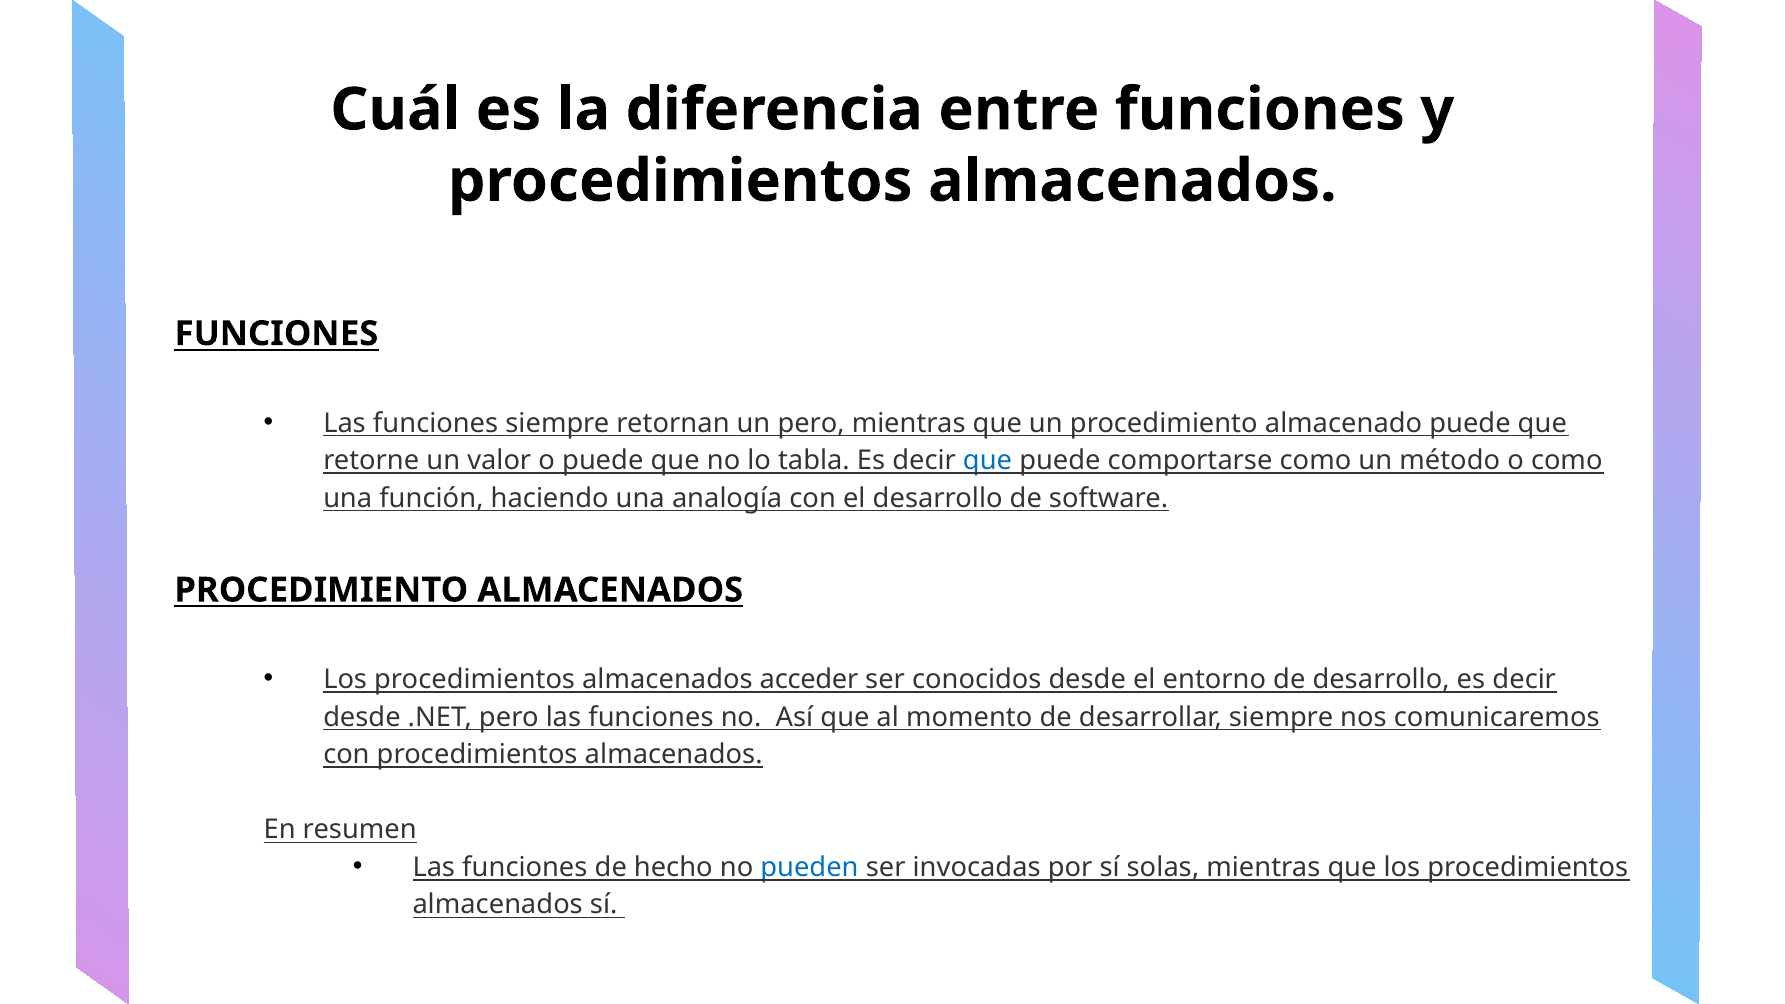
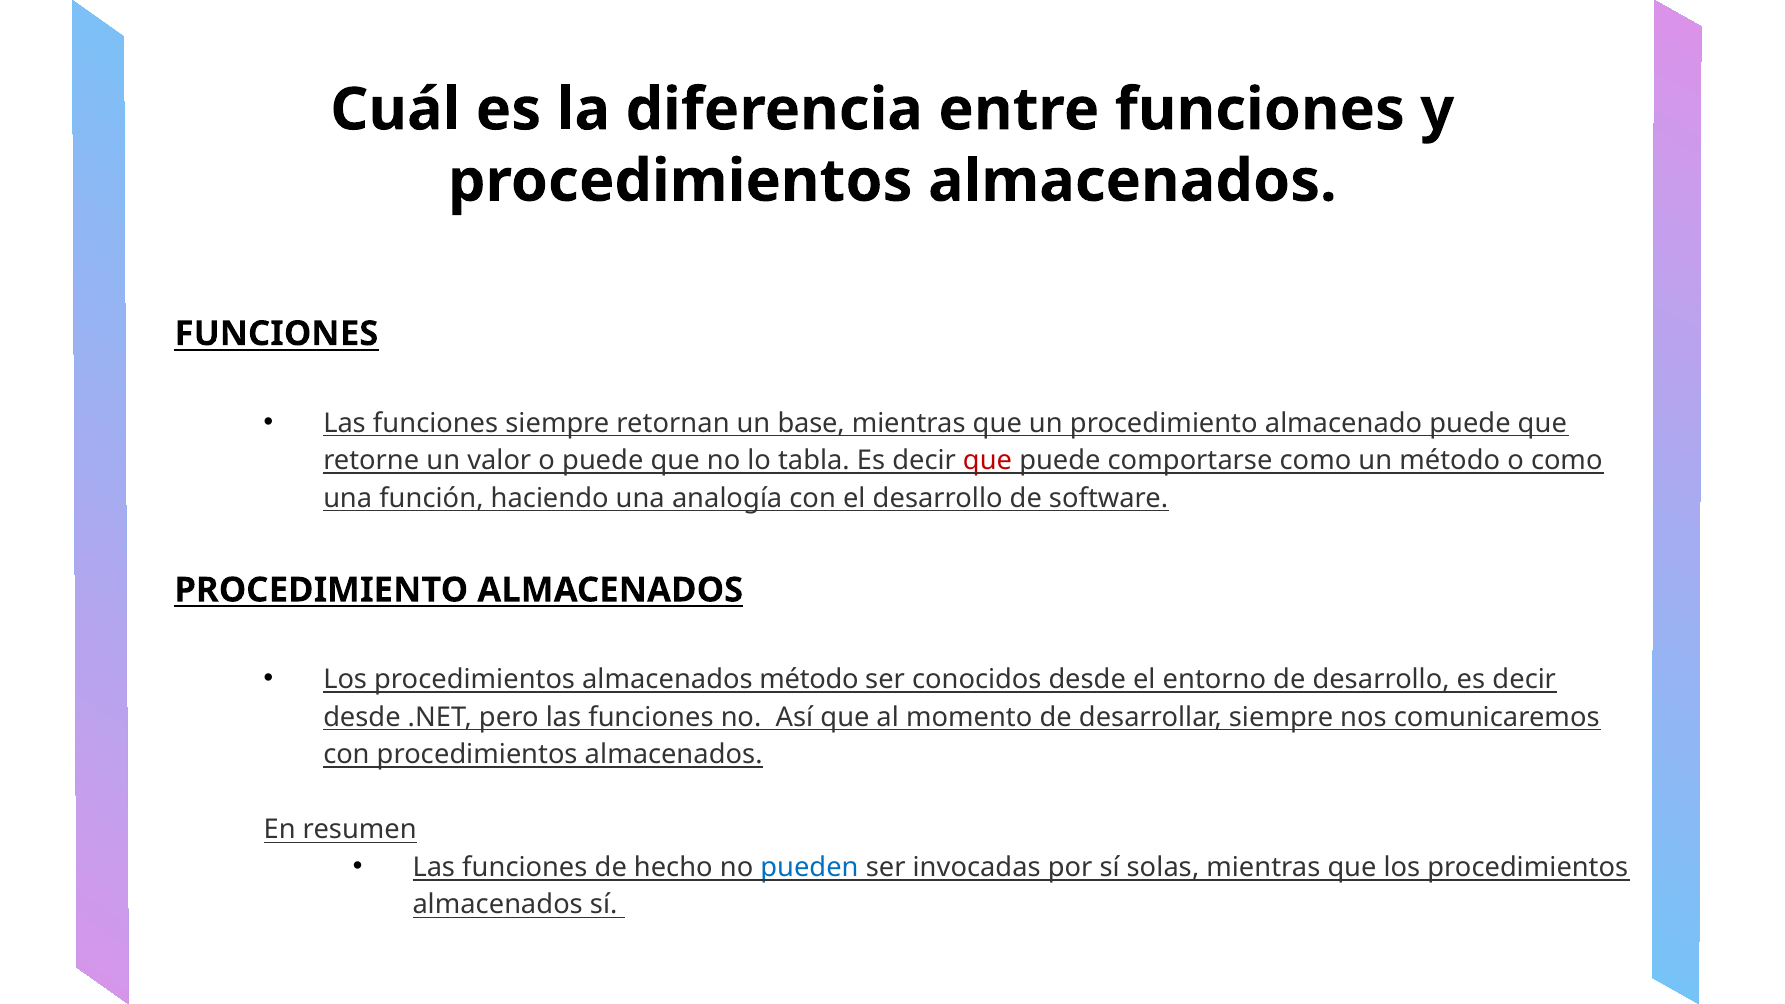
pero at (811, 423): pero -> base
que at (987, 461) colour: blue -> red
acceder at (809, 679): acceder -> método
